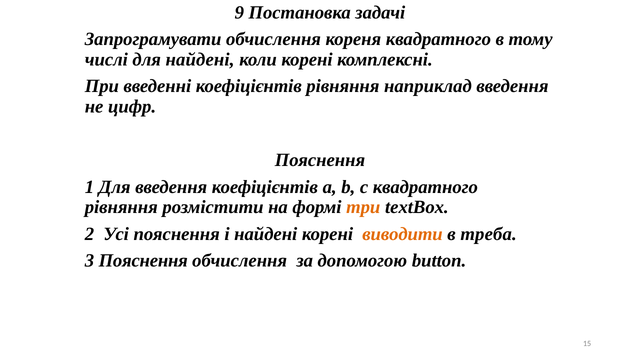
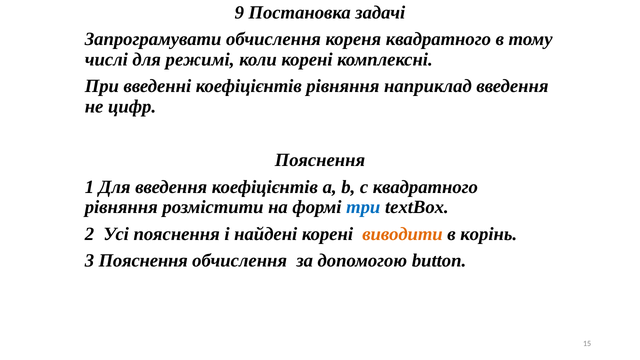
для найдені: найдені -> режимі
три colour: orange -> blue
треба: треба -> корінь
